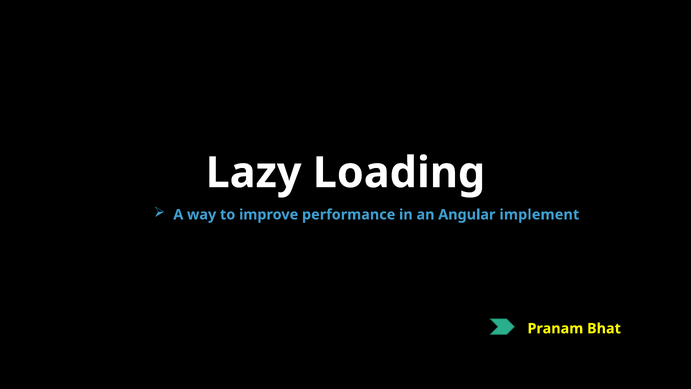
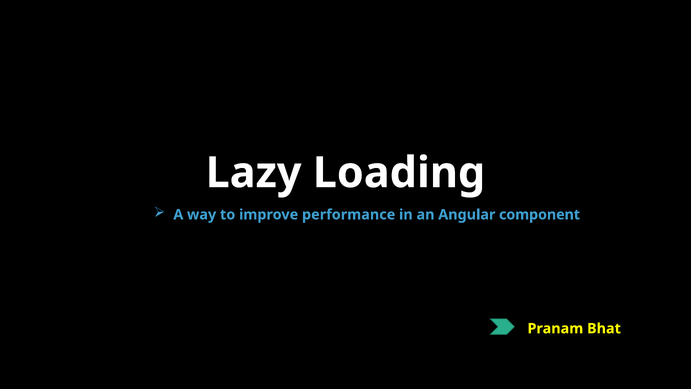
implement: implement -> component
